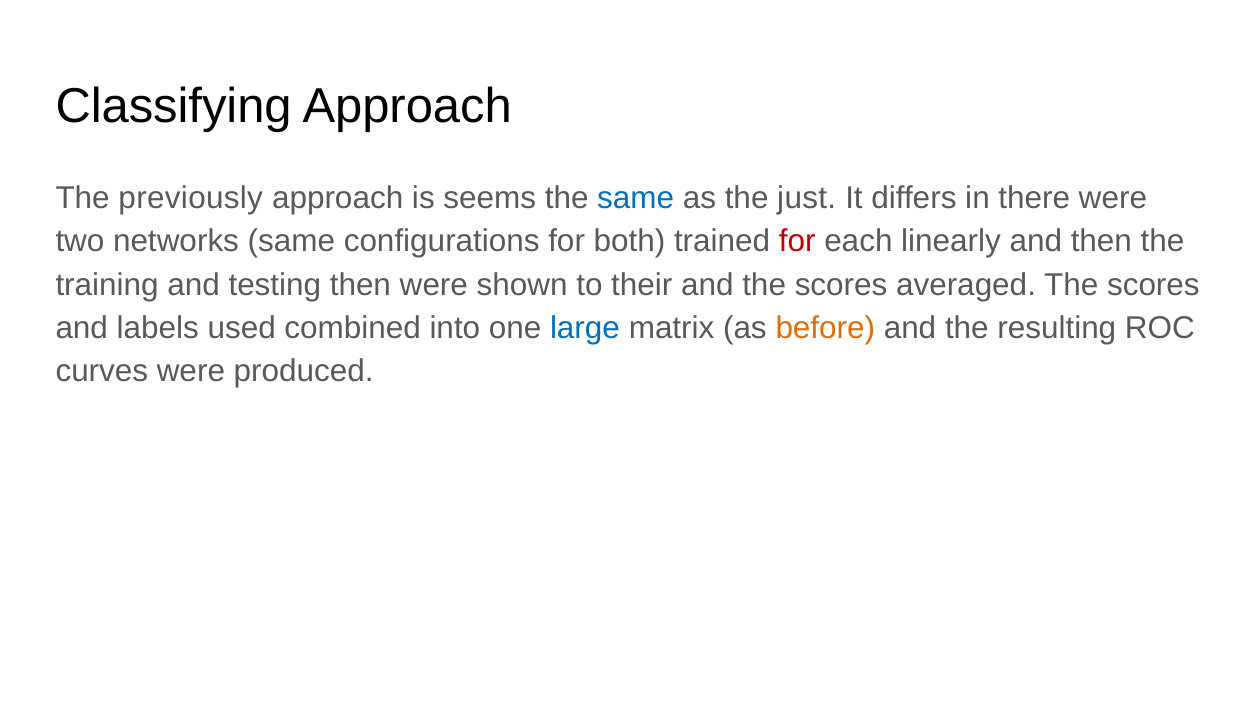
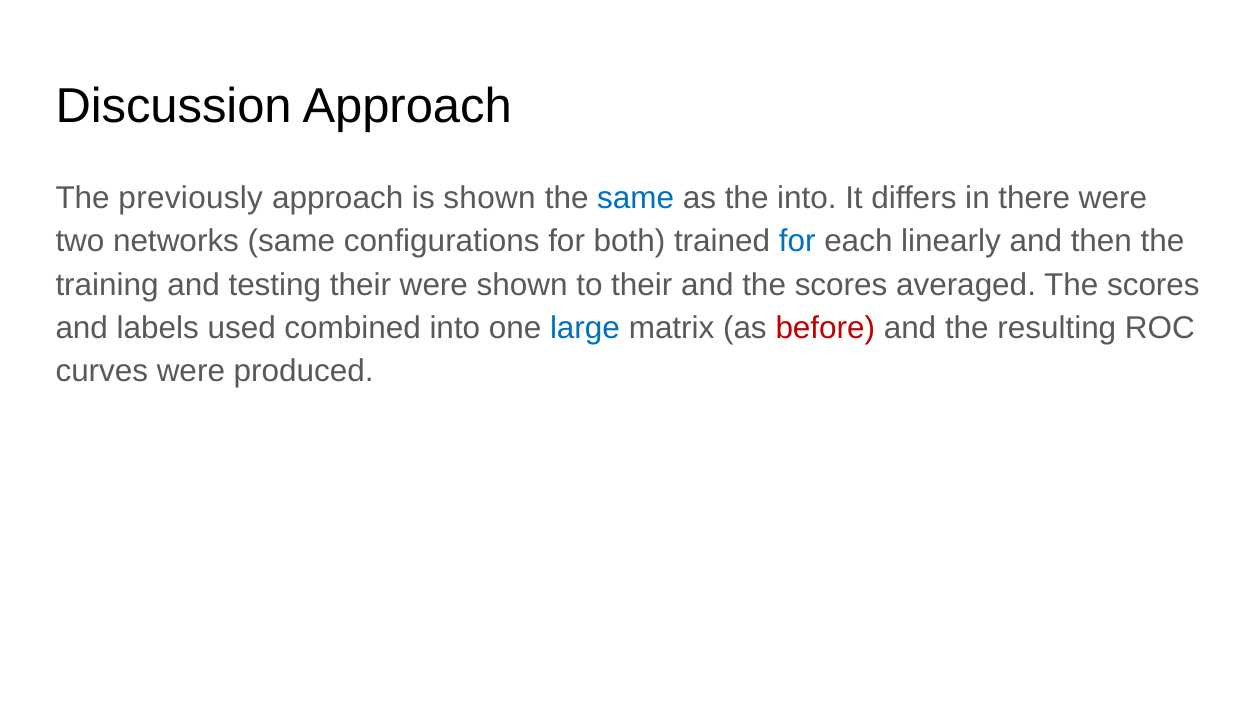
Classifying: Classifying -> Discussion
is seems: seems -> shown
the just: just -> into
for at (797, 241) colour: red -> blue
testing then: then -> their
before colour: orange -> red
